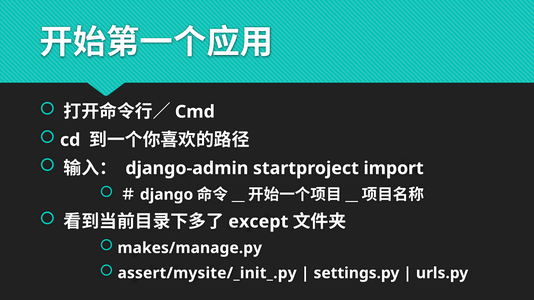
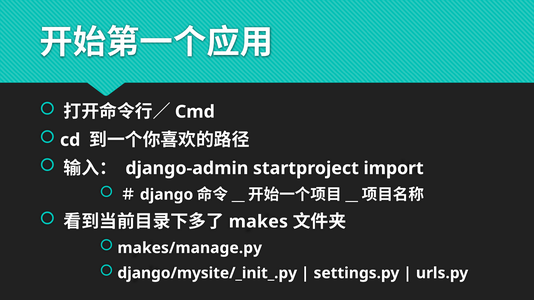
except: except -> makes
assert/mysite/_init_.py: assert/mysite/_init_.py -> django/mysite/_init_.py
